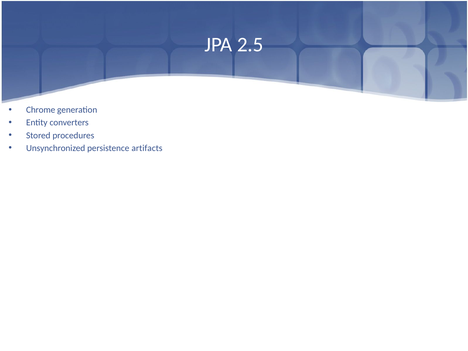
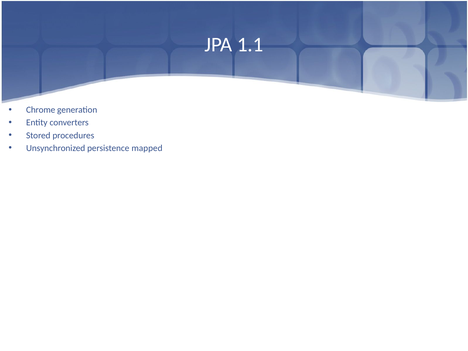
2.5: 2.5 -> 1.1
artifacts: artifacts -> mapped
